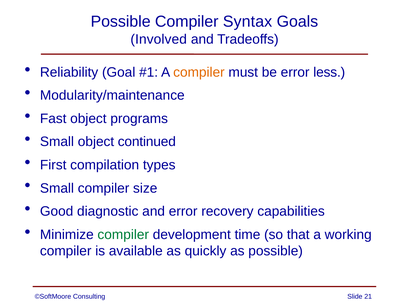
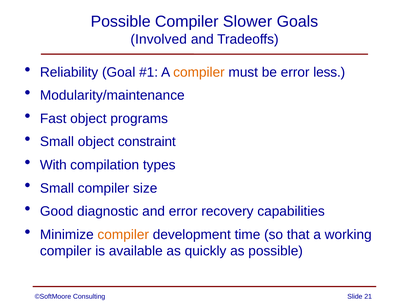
Syntax: Syntax -> Slower
continued: continued -> constraint
First: First -> With
compiler at (123, 234) colour: green -> orange
